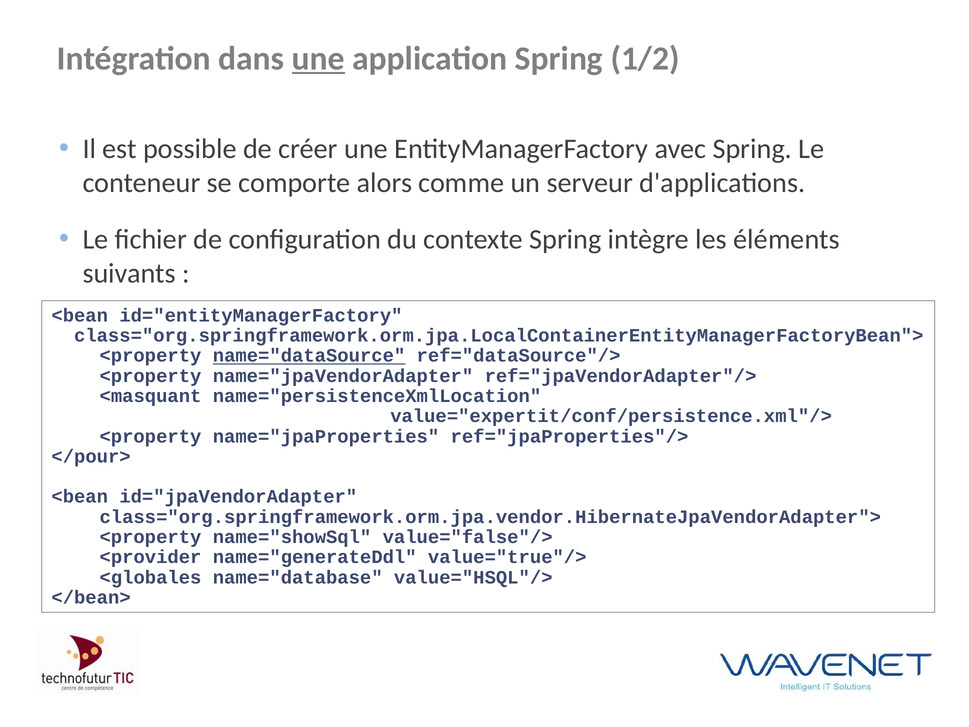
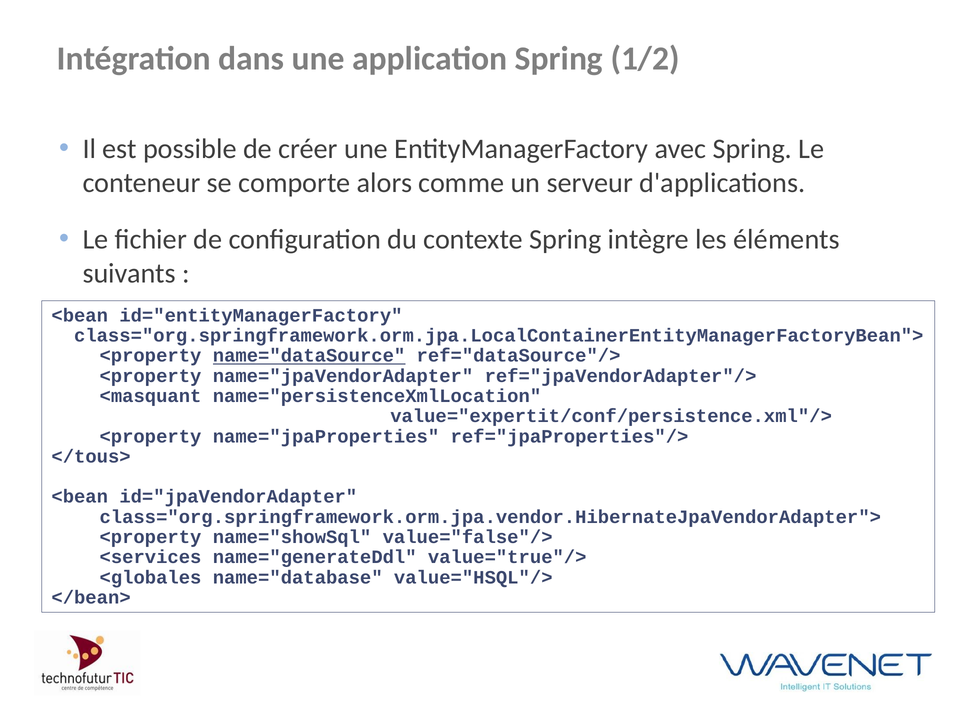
une at (318, 59) underline: present -> none
</pour>: </pour> -> </tous>
<provider: <provider -> <services
